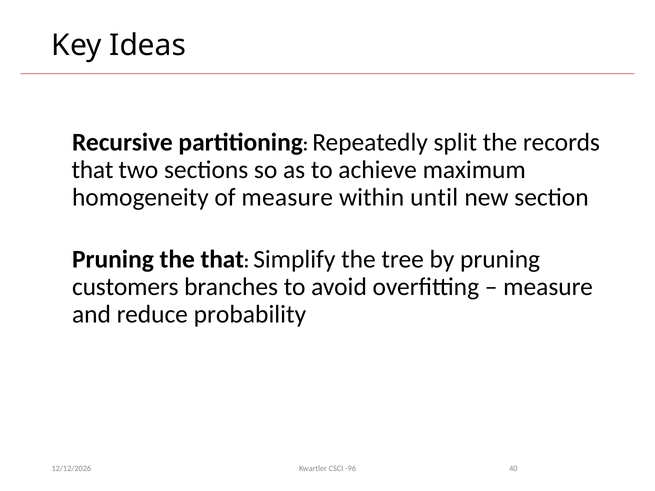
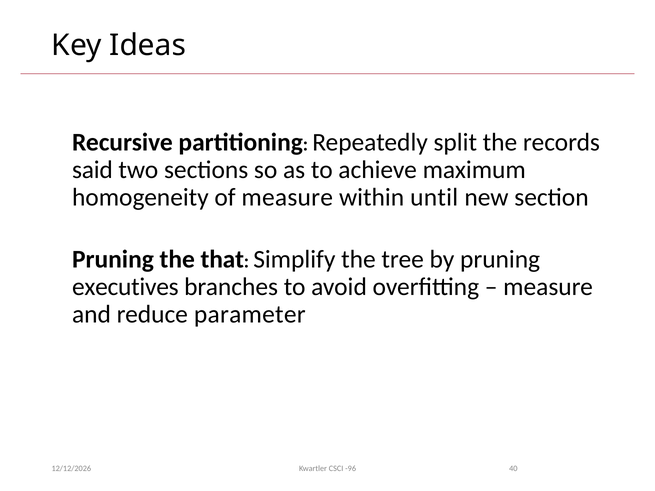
that at (92, 170): that -> said
customers: customers -> executives
probability: probability -> parameter
